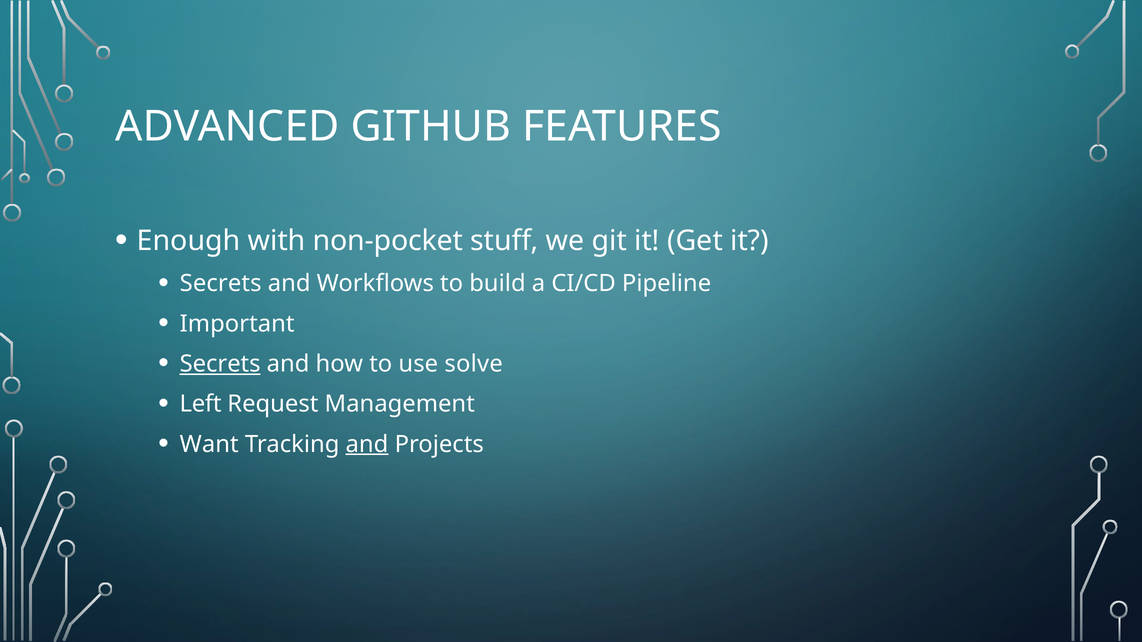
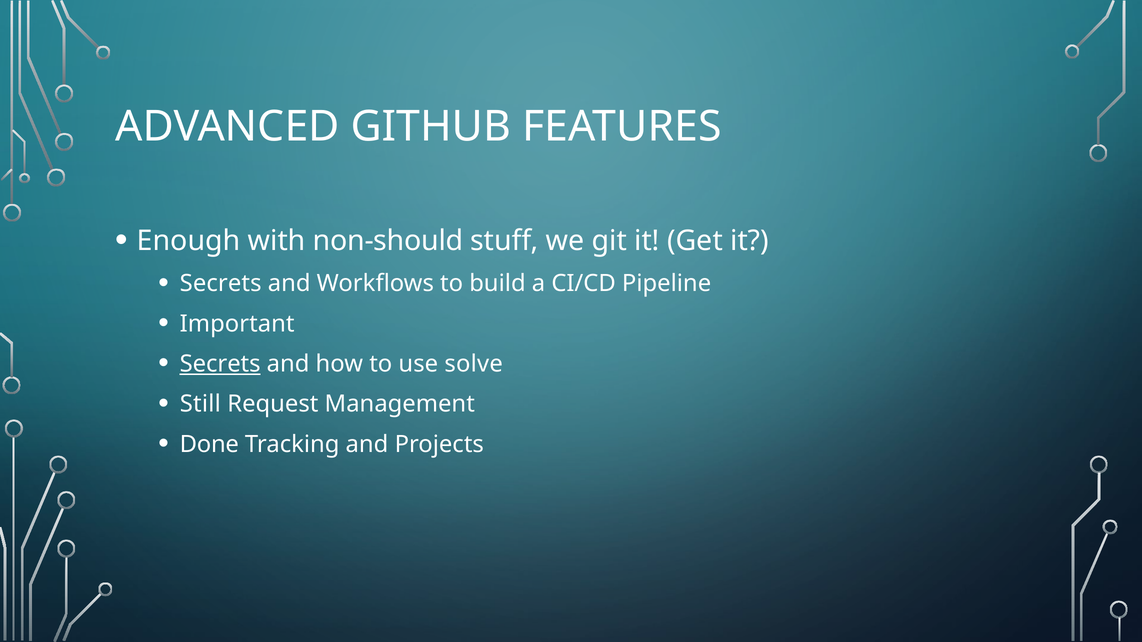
non-pocket: non-pocket -> non-should
Left: Left -> Still
Want: Want -> Done
and at (367, 444) underline: present -> none
